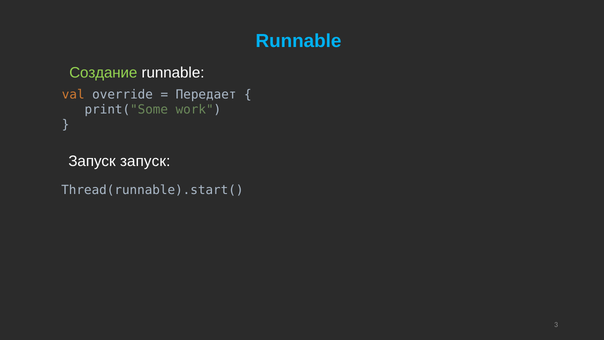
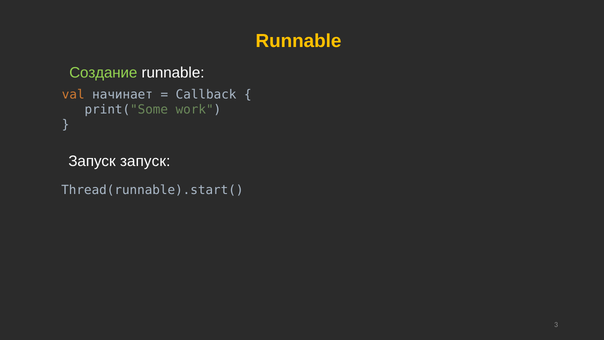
Runnable at (298, 41) colour: light blue -> yellow
override: override -> начинает
Передает: Передает -> Callback
